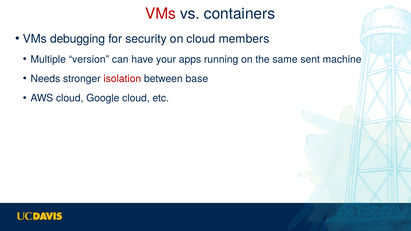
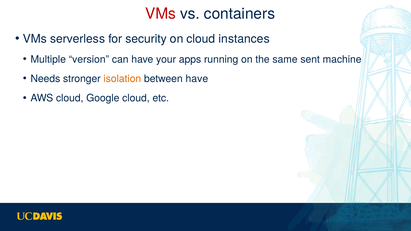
debugging: debugging -> serverless
members: members -> instances
isolation colour: red -> orange
between base: base -> have
